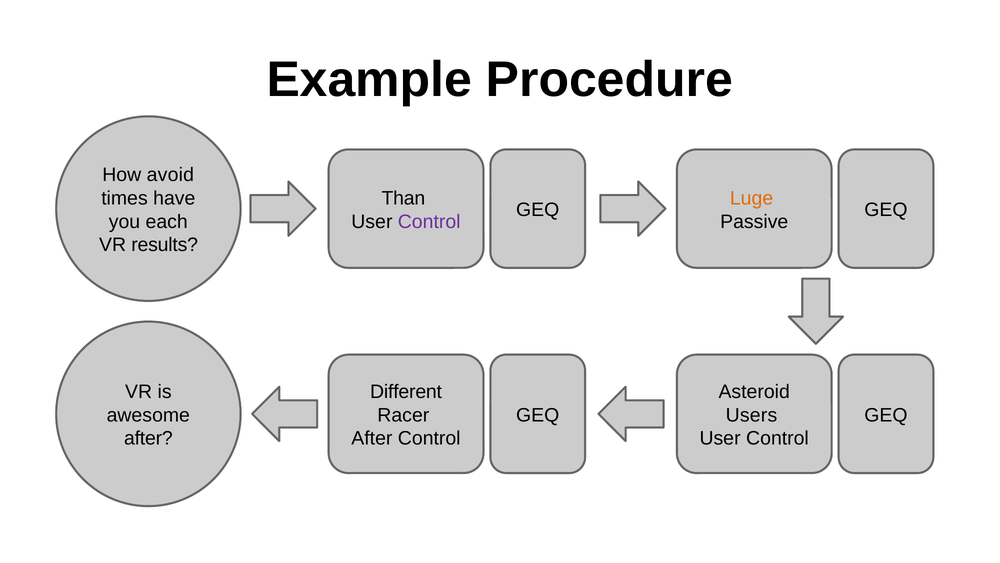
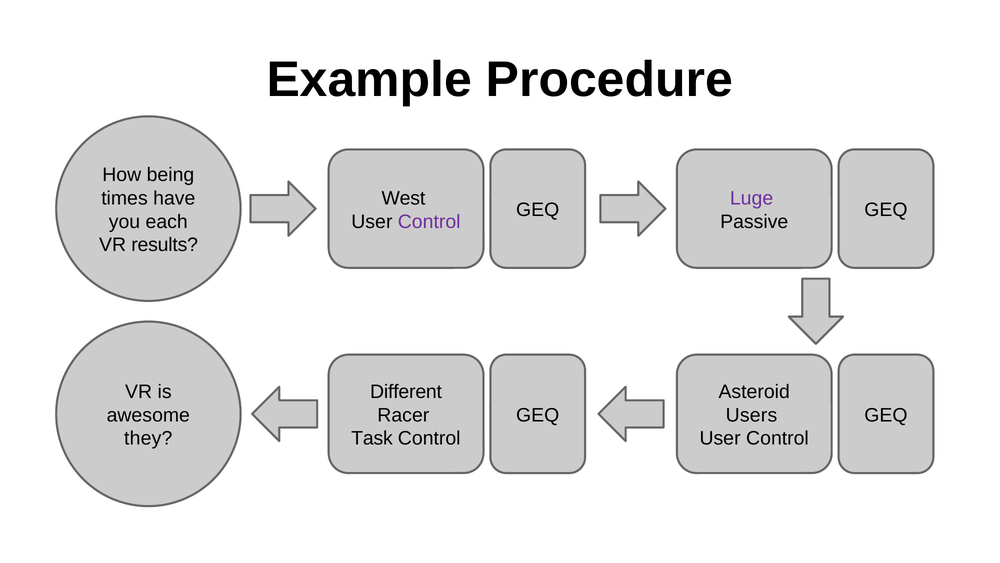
avoid: avoid -> being
Than: Than -> West
Luge colour: orange -> purple
after at (148, 438): after -> they
After at (372, 438): After -> Task
